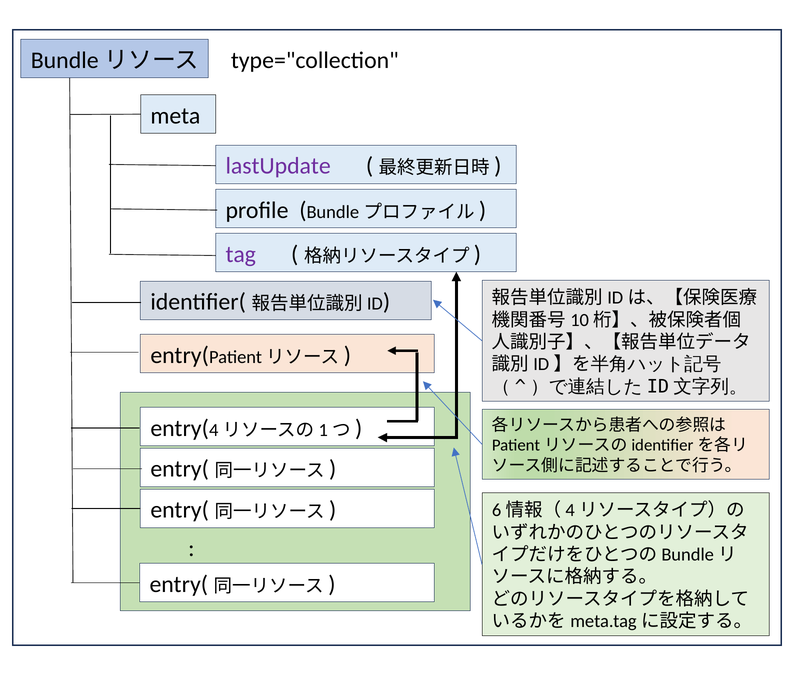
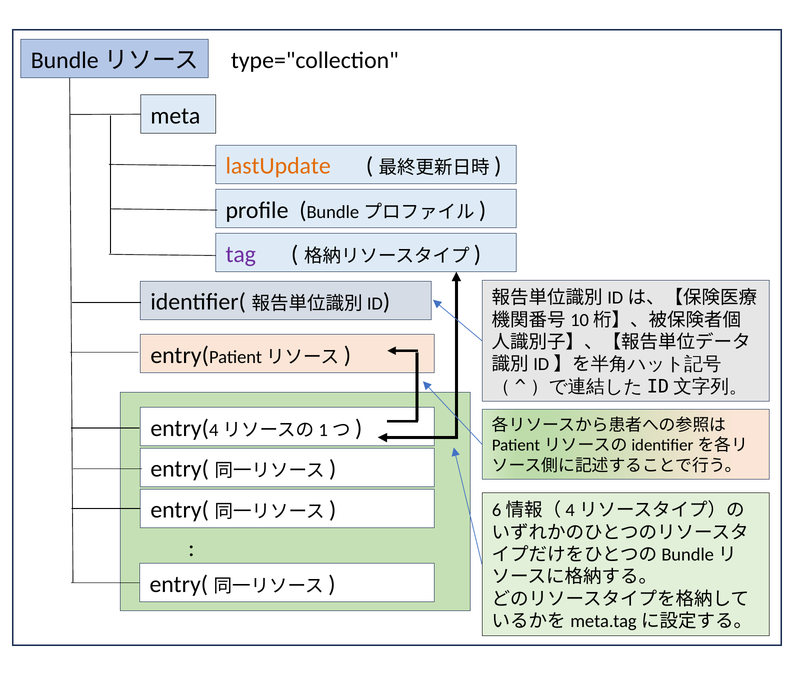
lastUpdate colour: purple -> orange
